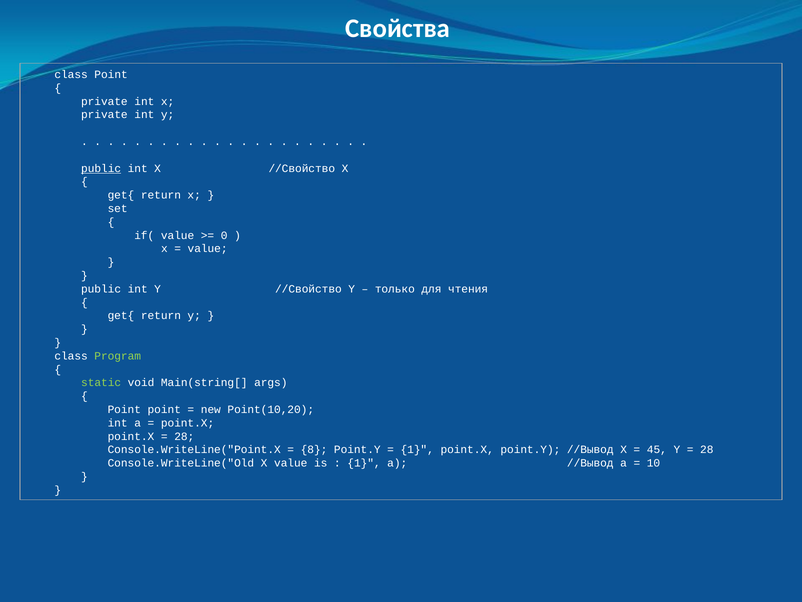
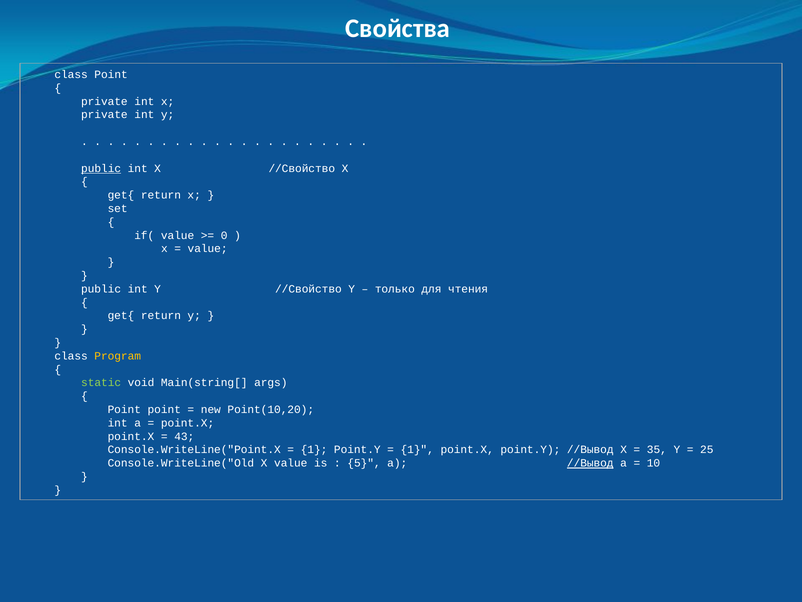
Program colour: light green -> yellow
28 at (184, 436): 28 -> 43
8 at (314, 449): 8 -> 1
45: 45 -> 35
28 at (707, 449): 28 -> 25
1 at (364, 463): 1 -> 5
//Вывод at (590, 463) underline: none -> present
